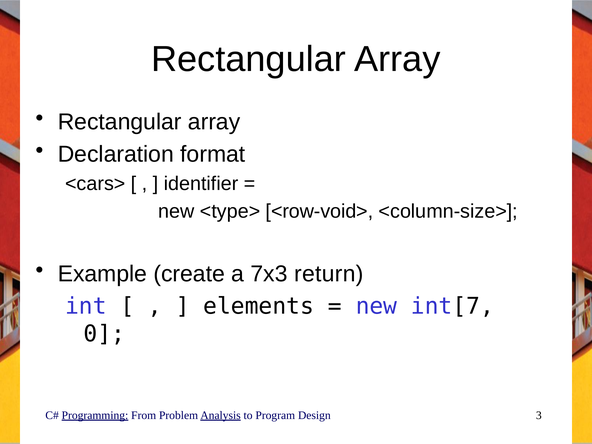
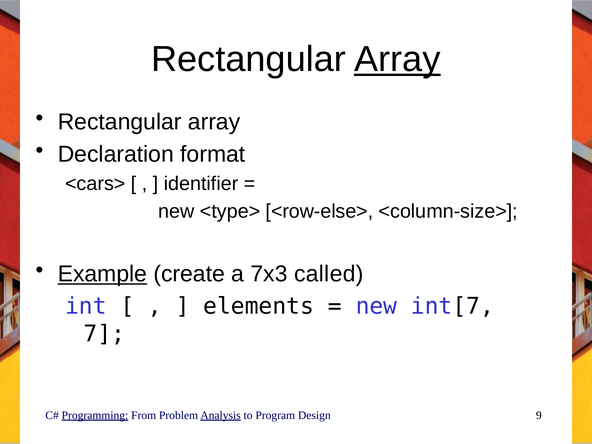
Array at (397, 59) underline: none -> present
<row-void>: <row-void> -> <row-else>
Example underline: none -> present
return: return -> called
0: 0 -> 7
3: 3 -> 9
